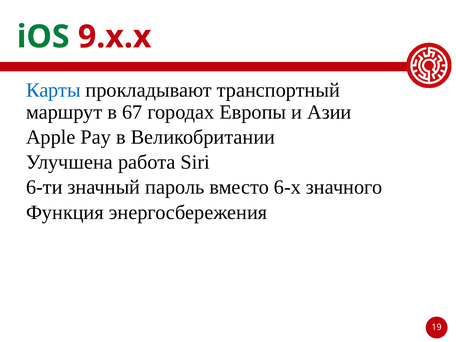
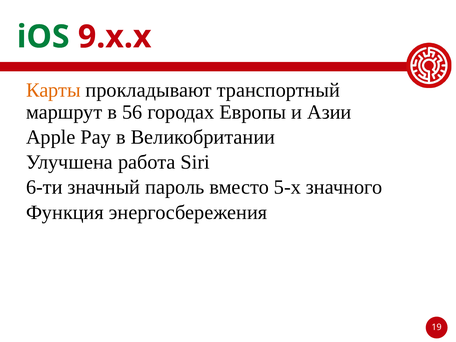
Карты colour: blue -> orange
67: 67 -> 56
6-х: 6-х -> 5-х
